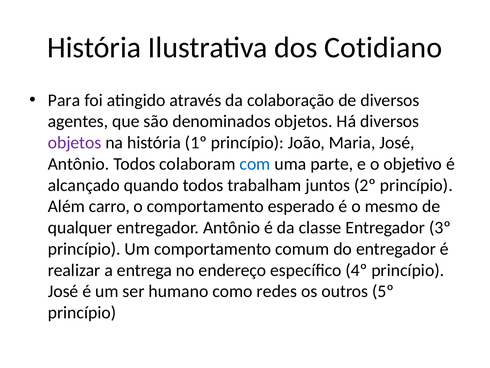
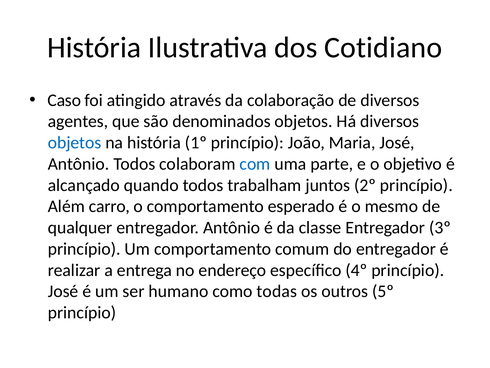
Para: Para -> Caso
objetos at (75, 142) colour: purple -> blue
redes: redes -> todas
